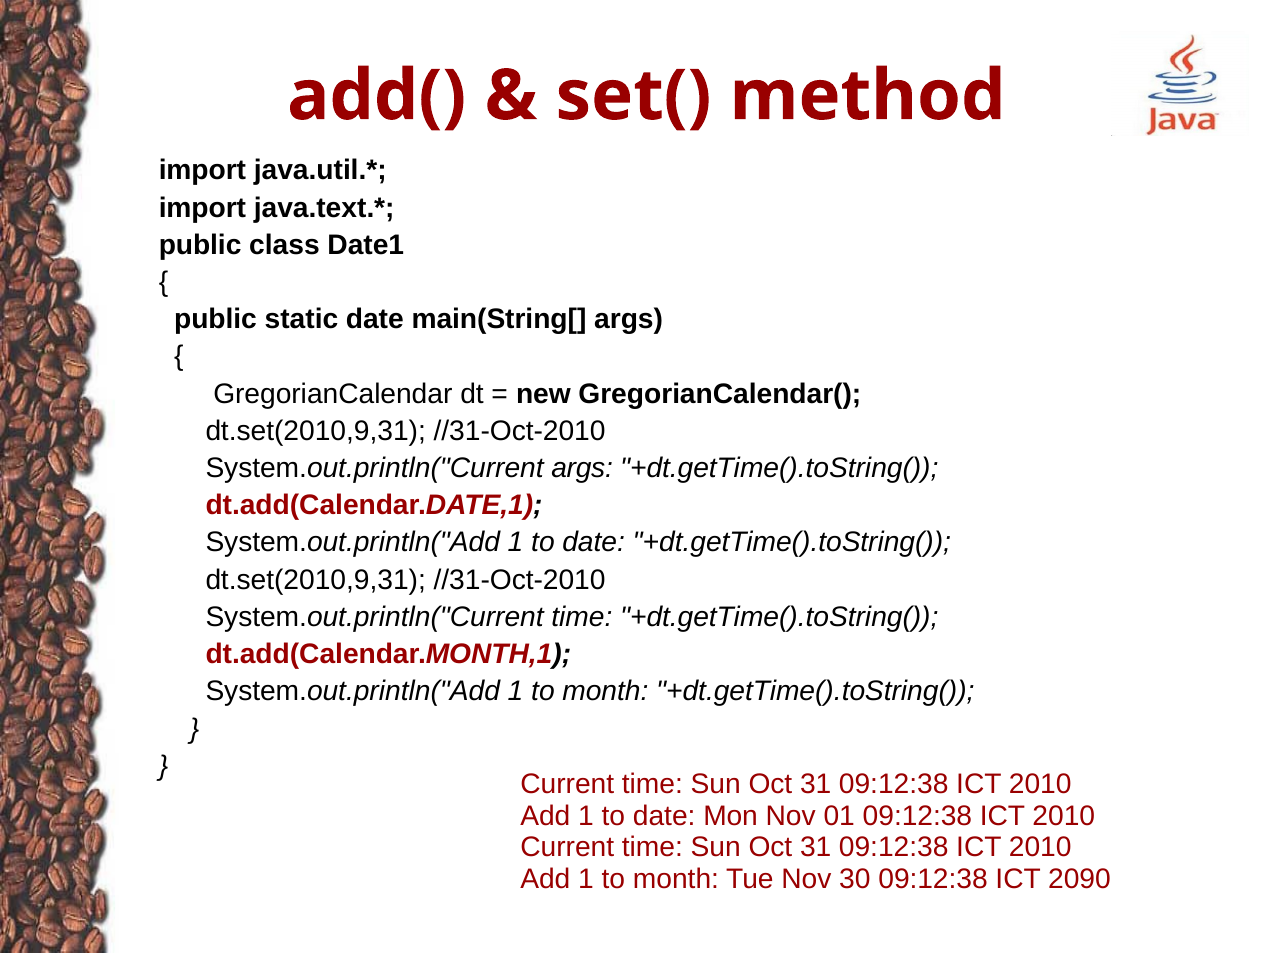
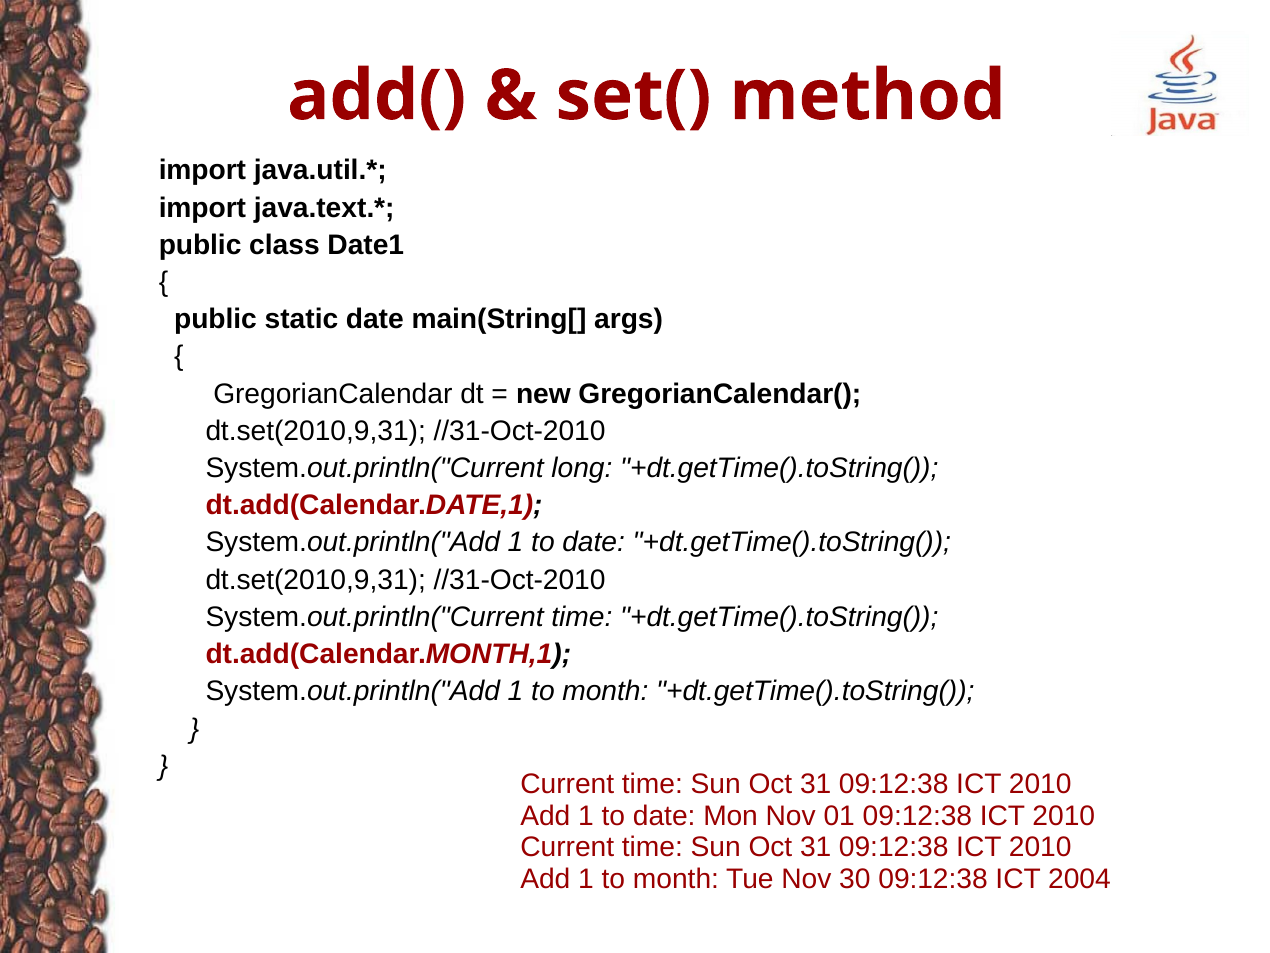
System.out.println("Current args: args -> long
2090: 2090 -> 2004
